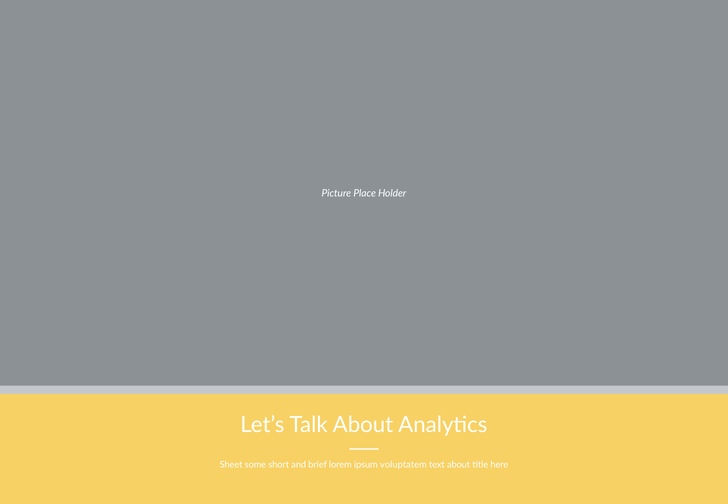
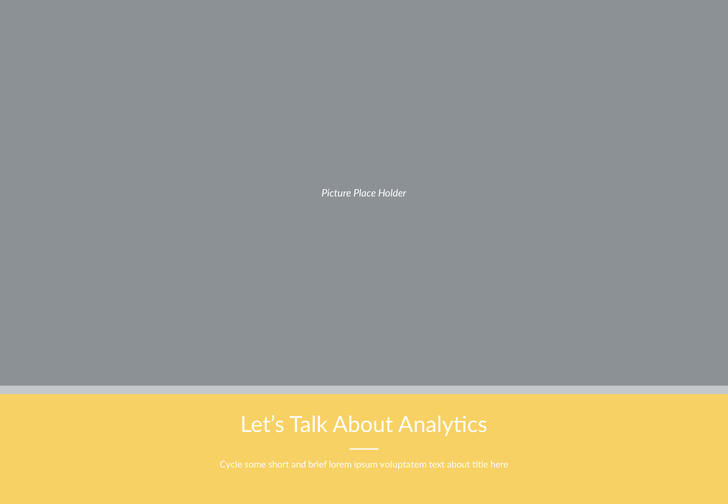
Sheet: Sheet -> Cycle
